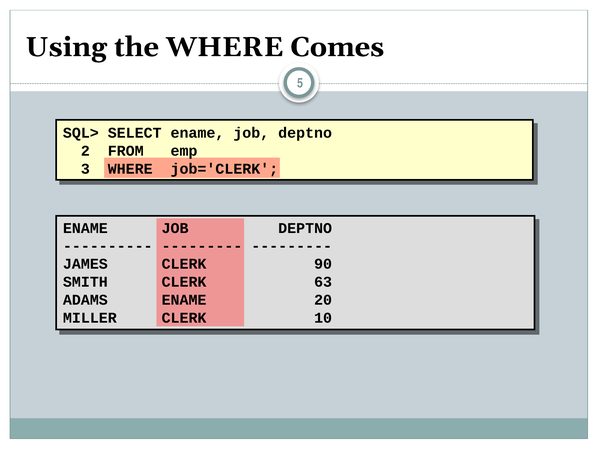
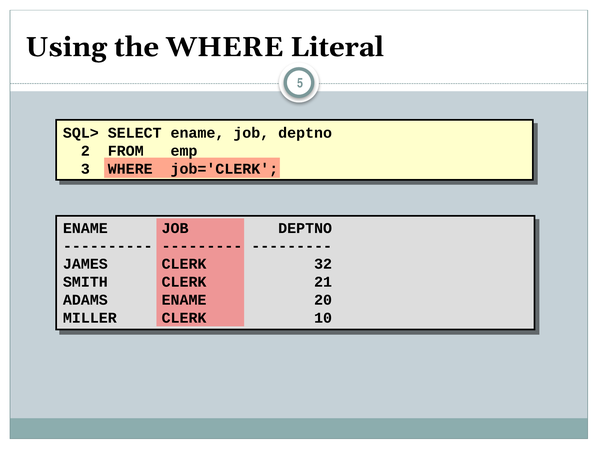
Comes: Comes -> Literal
90: 90 -> 32
63: 63 -> 21
